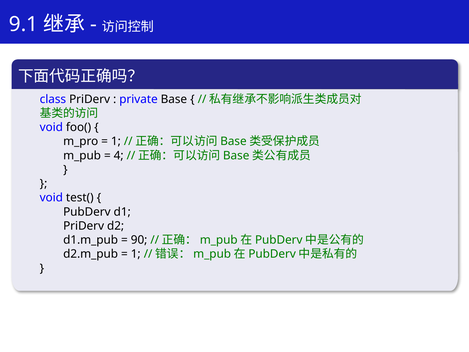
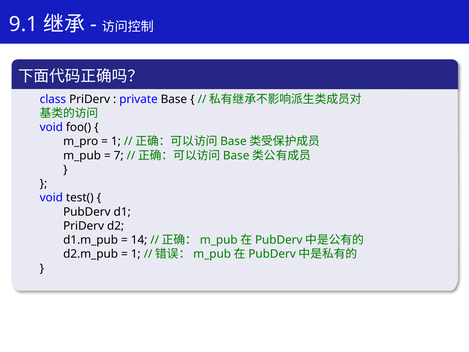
4: 4 -> 7
90: 90 -> 14
